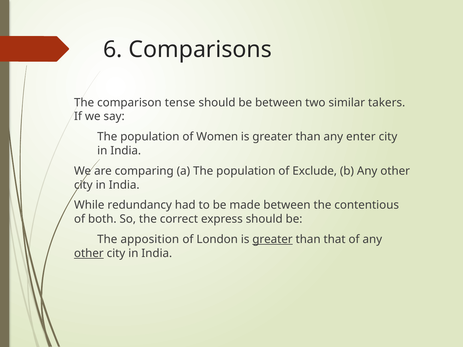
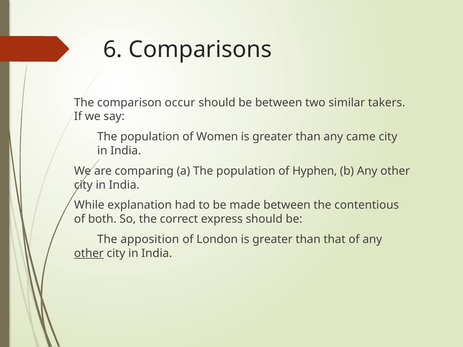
tense: tense -> occur
enter: enter -> came
Exclude: Exclude -> Hyphen
redundancy: redundancy -> explanation
greater at (273, 240) underline: present -> none
